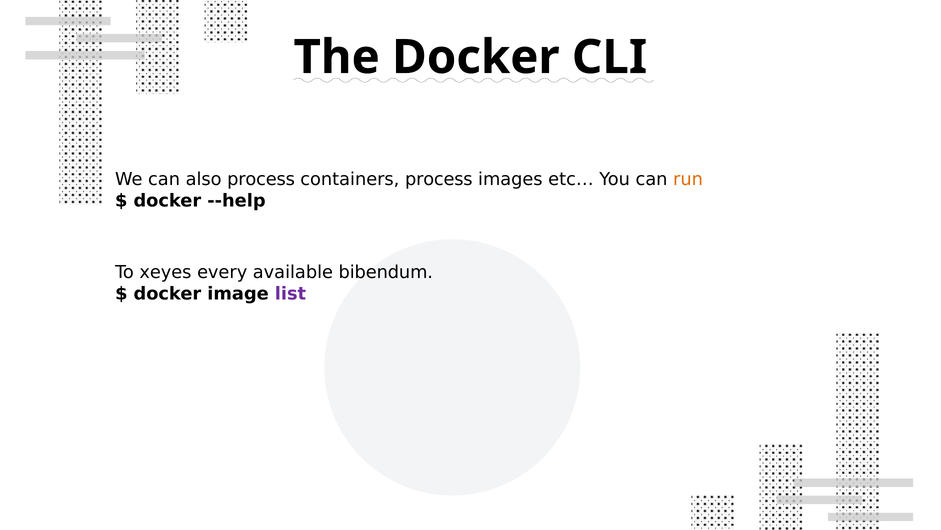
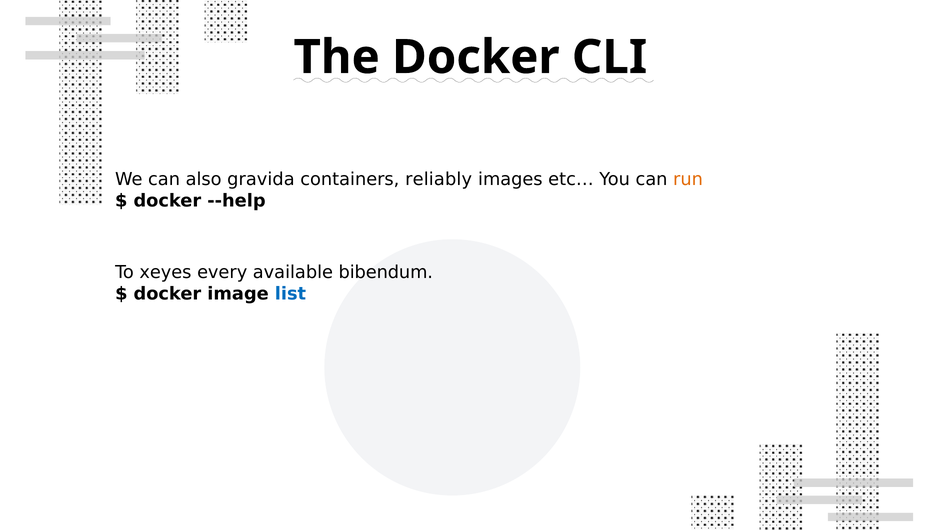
also process: process -> gravida
containers process: process -> reliably
list colour: purple -> blue
